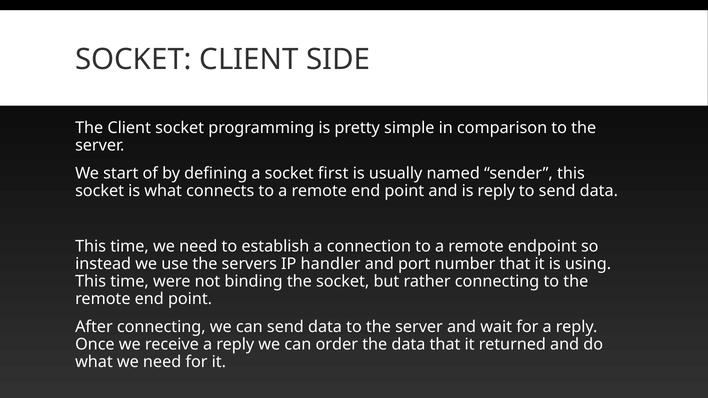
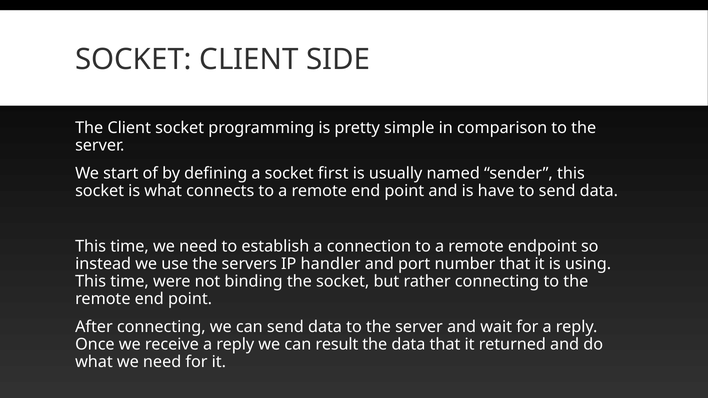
is reply: reply -> have
order: order -> result
